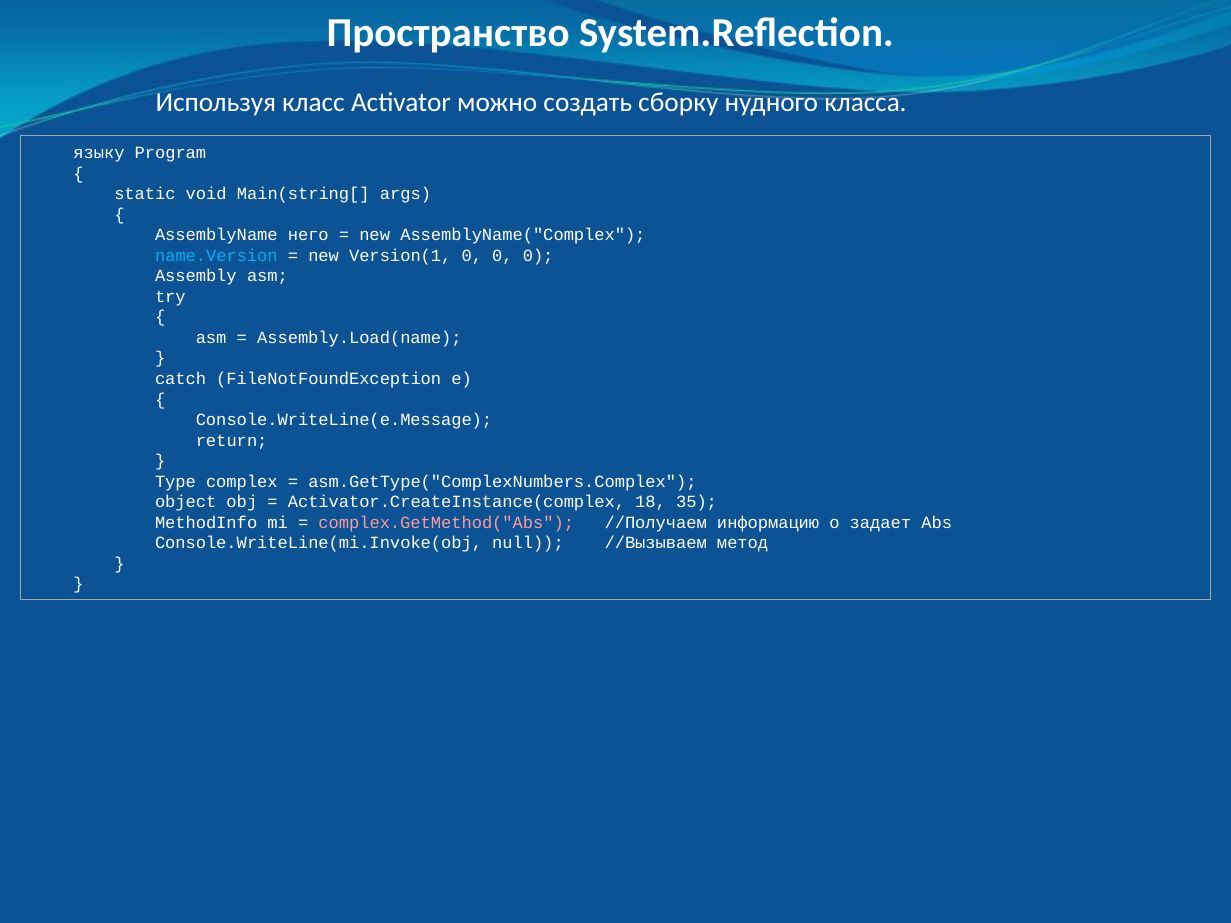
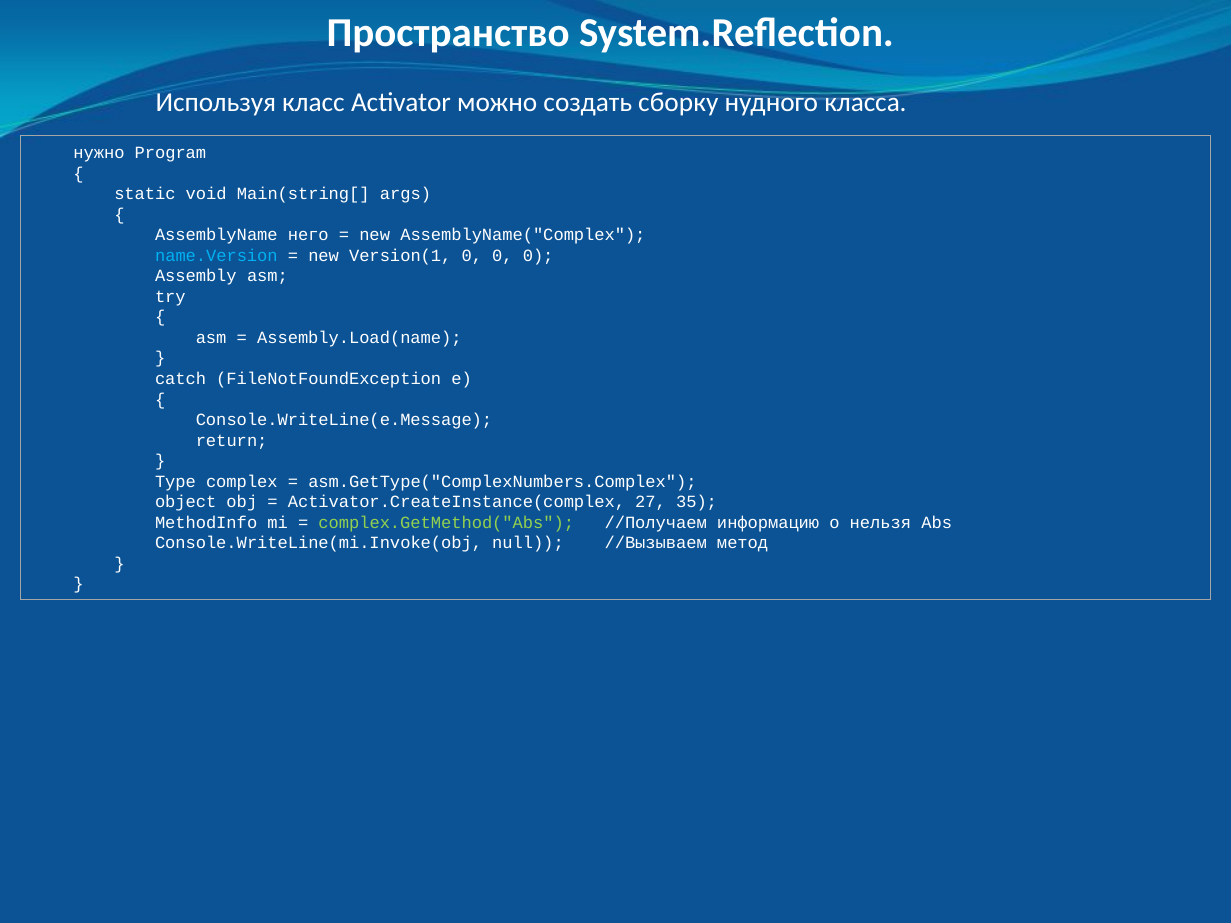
языку: языку -> нужно
18: 18 -> 27
complex.GetMethod("Abs colour: pink -> light green
задает: задает -> нельзя
